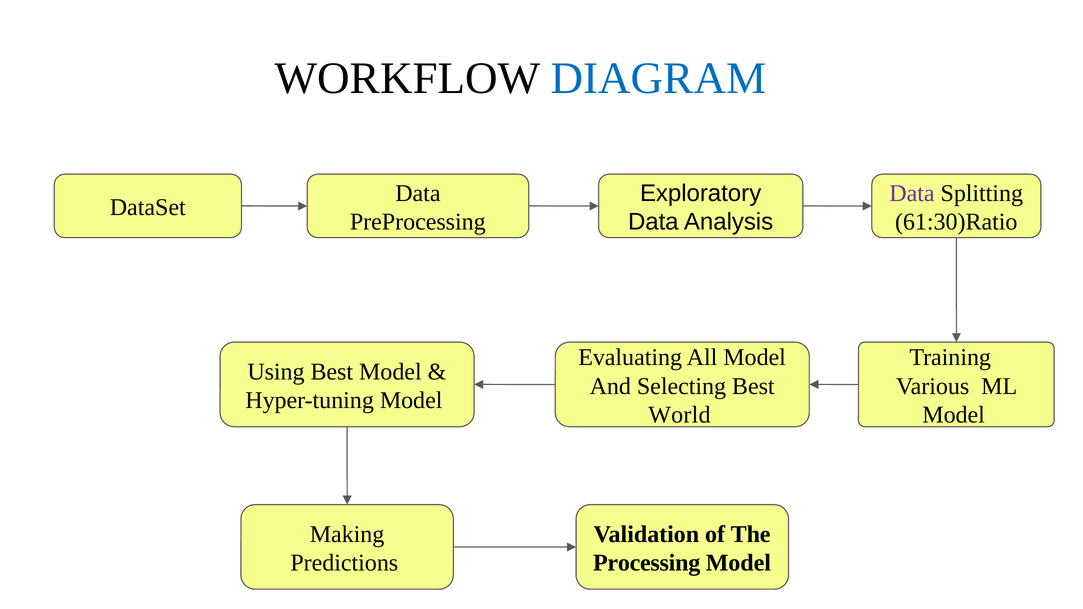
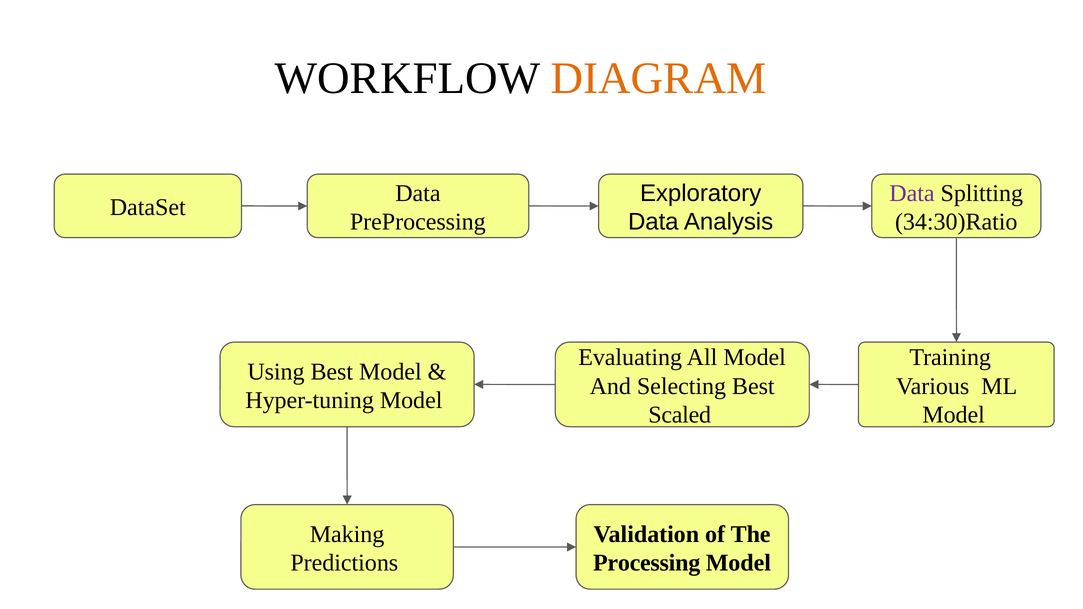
DIAGRAM colour: blue -> orange
61:30)Ratio: 61:30)Ratio -> 34:30)Ratio
World: World -> Scaled
